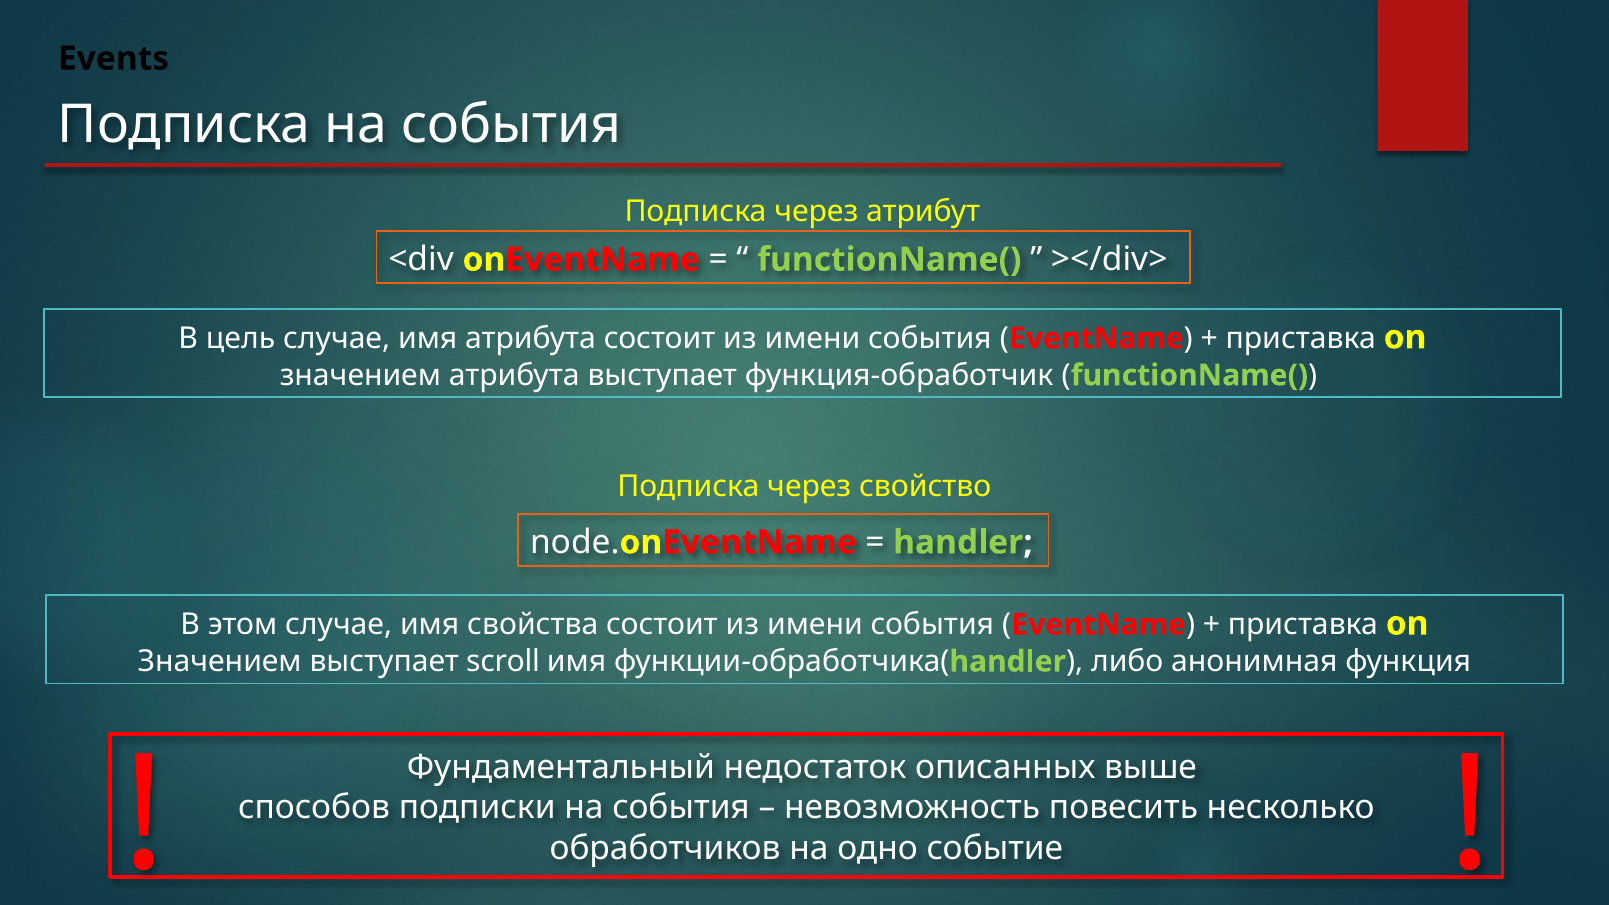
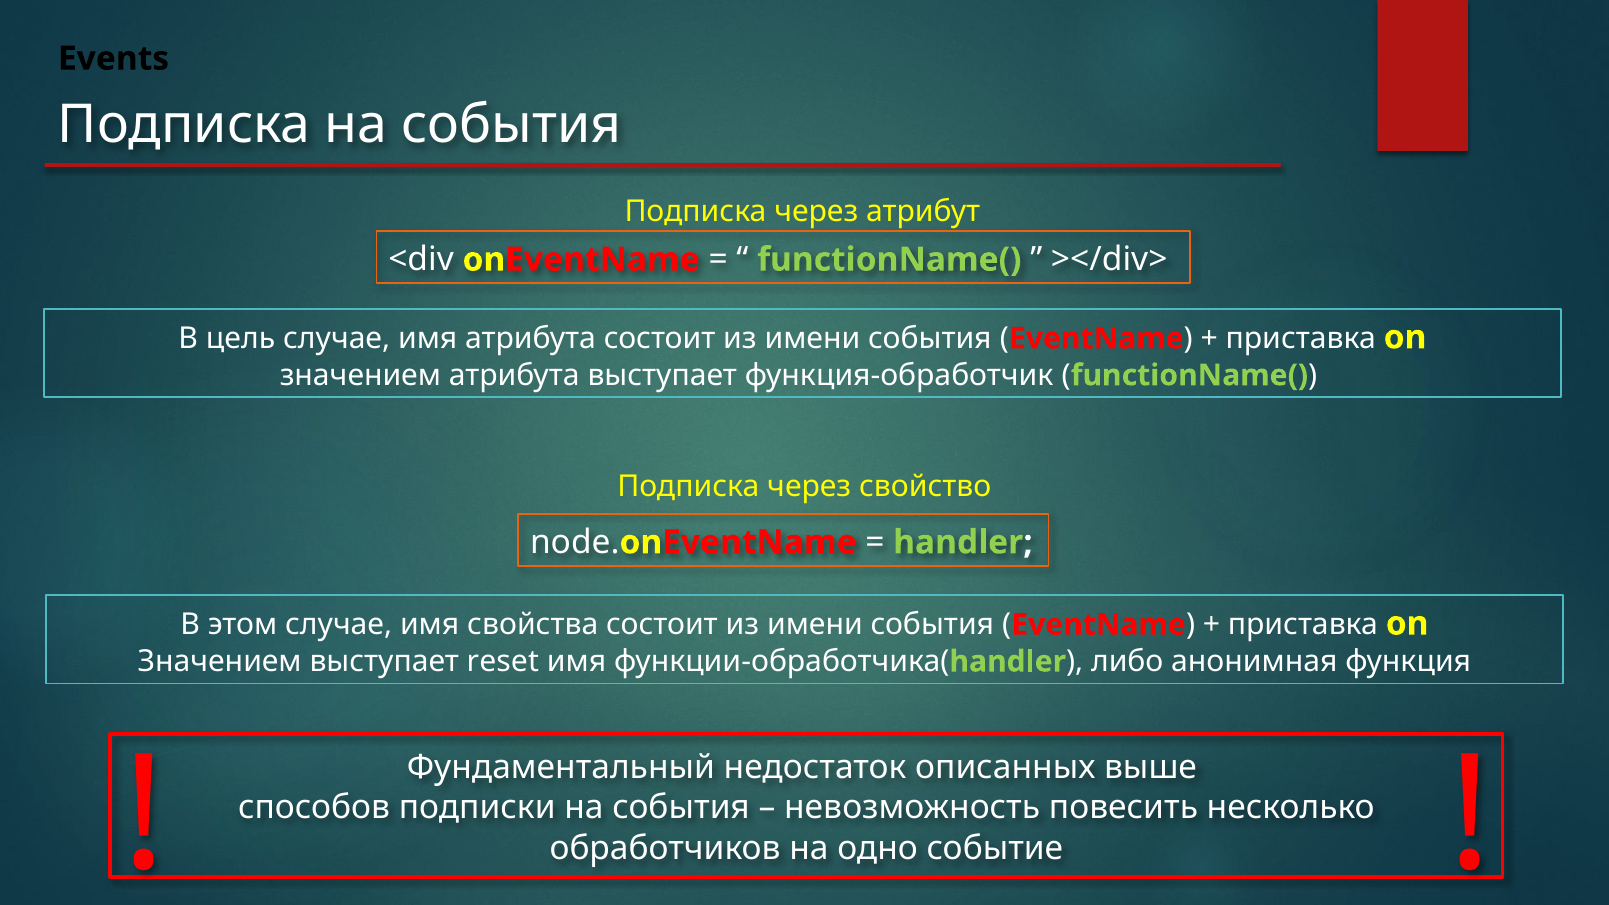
scroll: scroll -> reset
